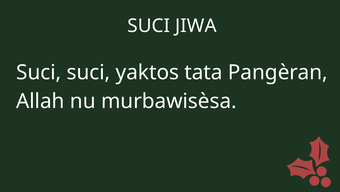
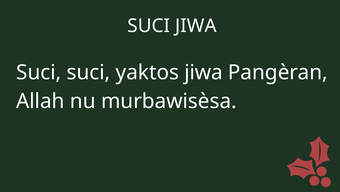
yaktos tata: tata -> jiwa
